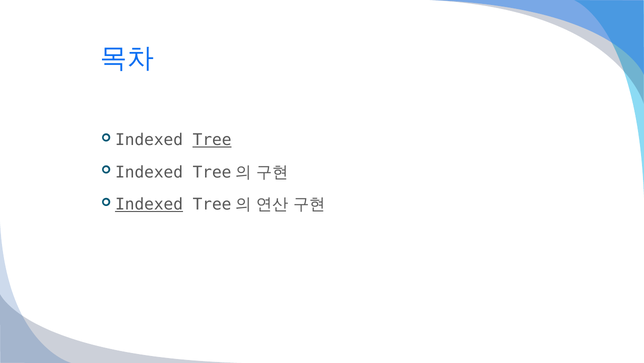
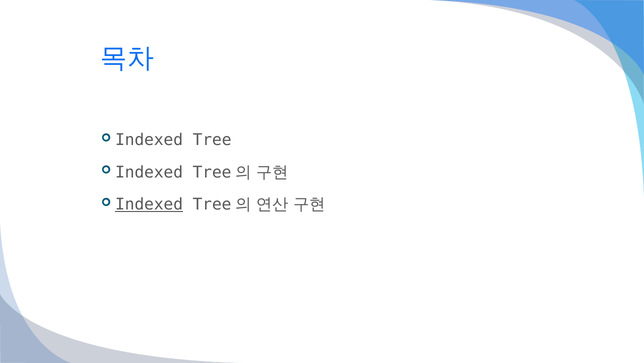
Tree underline: present -> none
